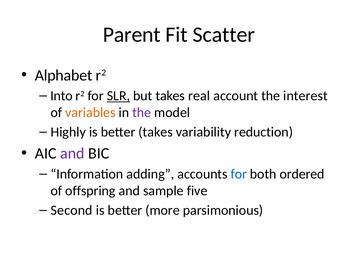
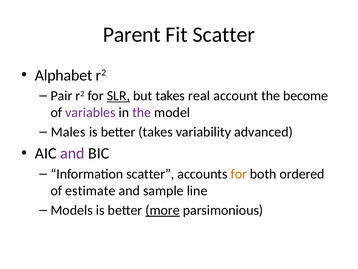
Into: Into -> Pair
interest: interest -> become
variables colour: orange -> purple
Highly: Highly -> Males
reduction: reduction -> advanced
Information adding: adding -> scatter
for at (239, 174) colour: blue -> orange
offspring: offspring -> estimate
five: five -> line
Second: Second -> Models
more underline: none -> present
